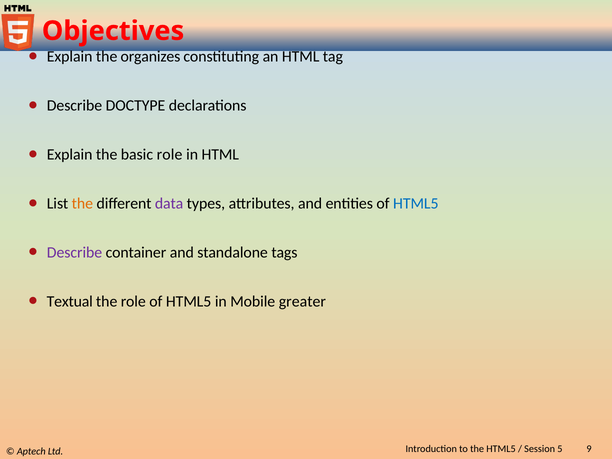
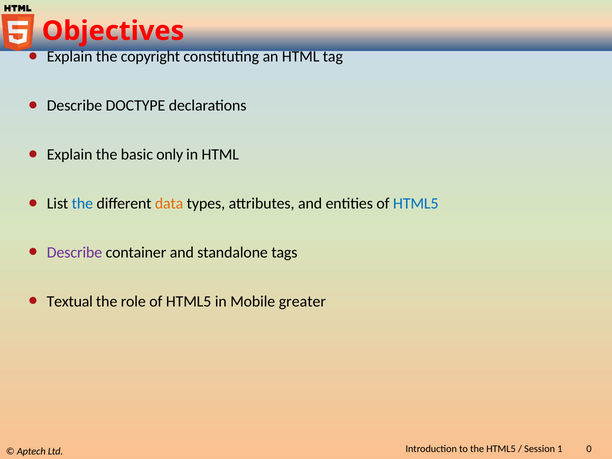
organizes: organizes -> copyright
basic role: role -> only
the at (82, 204) colour: orange -> blue
data colour: purple -> orange
5: 5 -> 1
9: 9 -> 0
